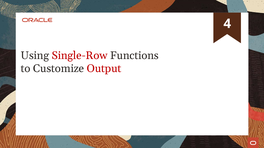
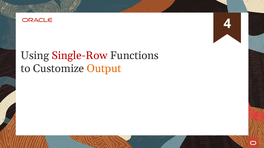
Output colour: red -> orange
